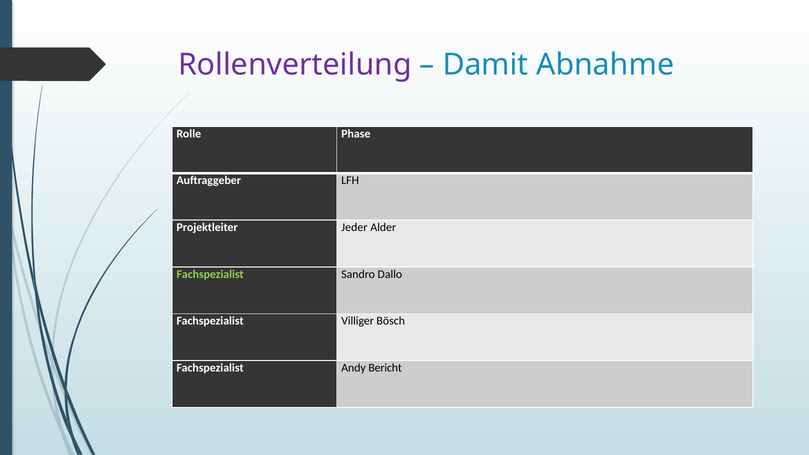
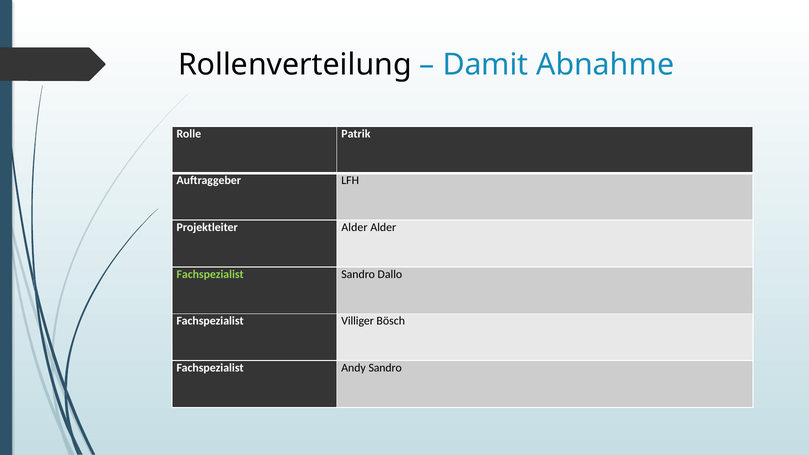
Rollenverteilung colour: purple -> black
Phase: Phase -> Patrik
Projektleiter Jeder: Jeder -> Alder
Andy Bericht: Bericht -> Sandro
